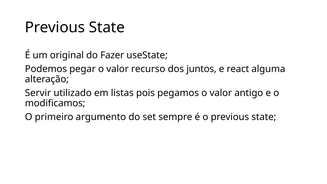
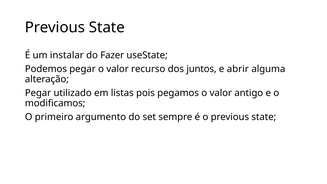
original: original -> instalar
react: react -> abrir
Servir at (38, 93): Servir -> Pegar
